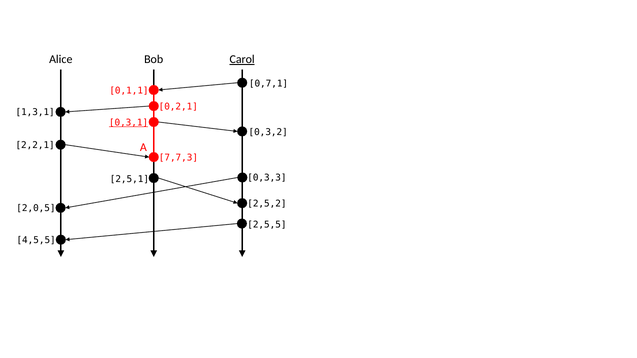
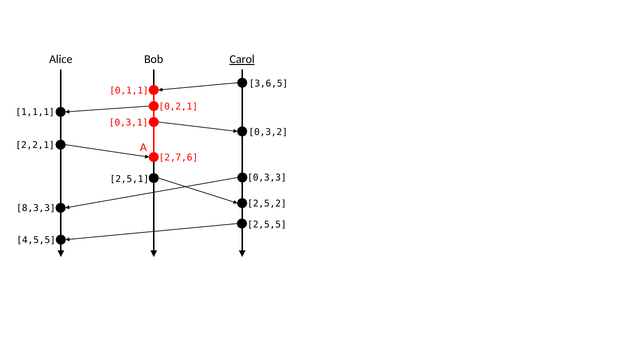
0,7,1: 0,7,1 -> 3,6,5
1,3,1: 1,3,1 -> 1,1,1
0,3,1 underline: present -> none
7,7,3: 7,7,3 -> 2,7,6
2,0,5: 2,0,5 -> 8,3,3
